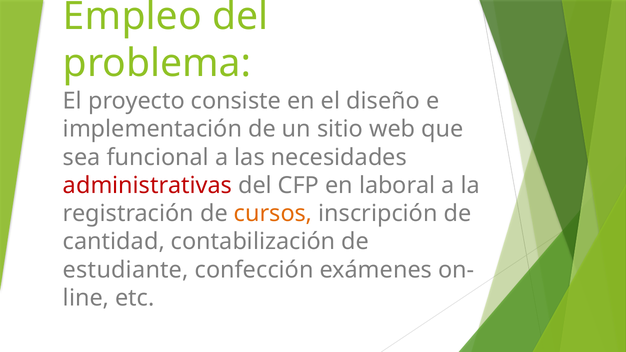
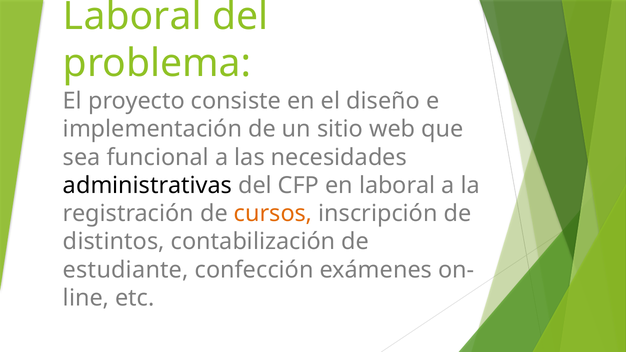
Empleo at (132, 16): Empleo -> Laboral
administrativas colour: red -> black
cantidad: cantidad -> distintos
